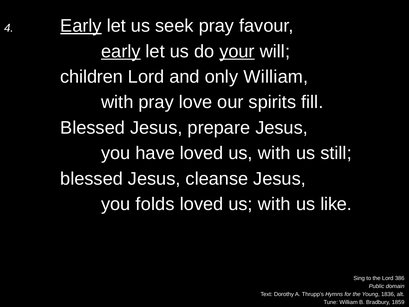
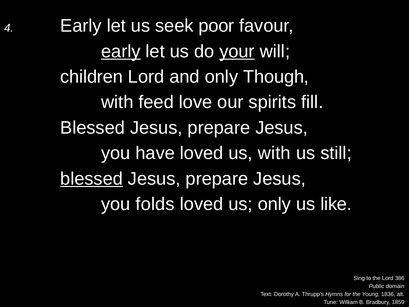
Early at (81, 26) underline: present -> none
seek pray: pray -> poor
only William: William -> Though
with pray: pray -> feed
blessed at (92, 179) underline: none -> present
cleanse at (217, 179): cleanse -> prepare
with at (274, 204): with -> only
